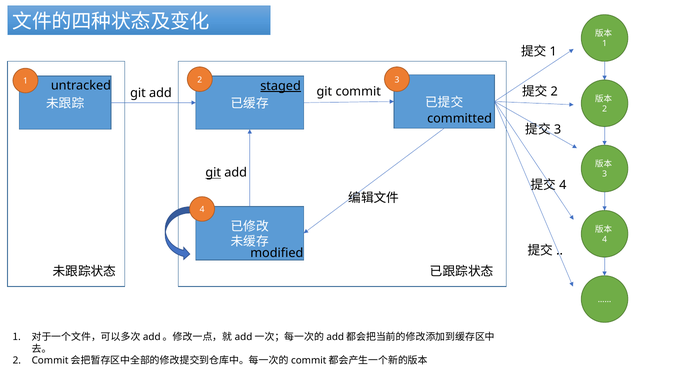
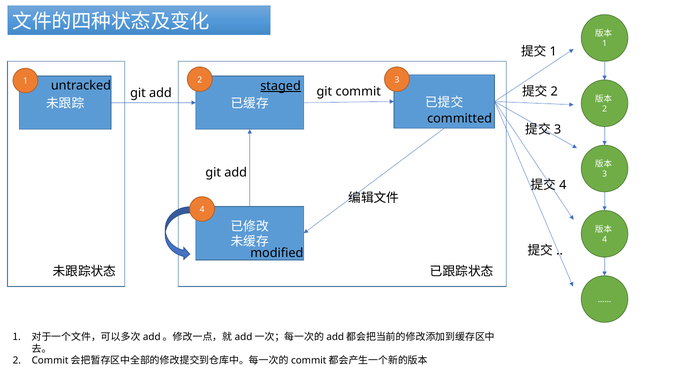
git at (213, 173) underline: present -> none
